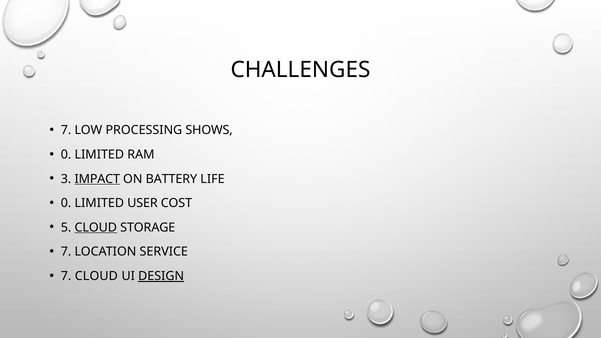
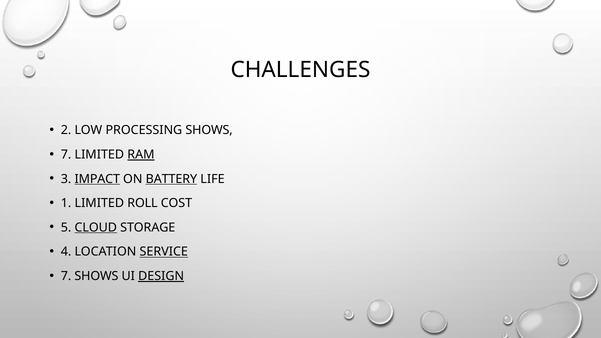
7 at (66, 130): 7 -> 2
0 at (66, 155): 0 -> 7
RAM underline: none -> present
BATTERY underline: none -> present
0 at (66, 203): 0 -> 1
USER: USER -> ROLL
7 at (66, 252): 7 -> 4
SERVICE underline: none -> present
7 CLOUD: CLOUD -> SHOWS
